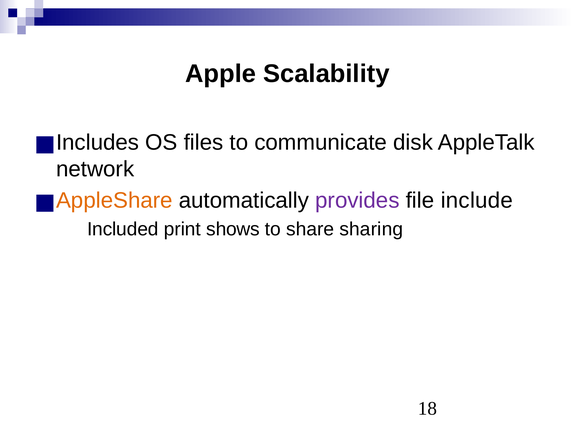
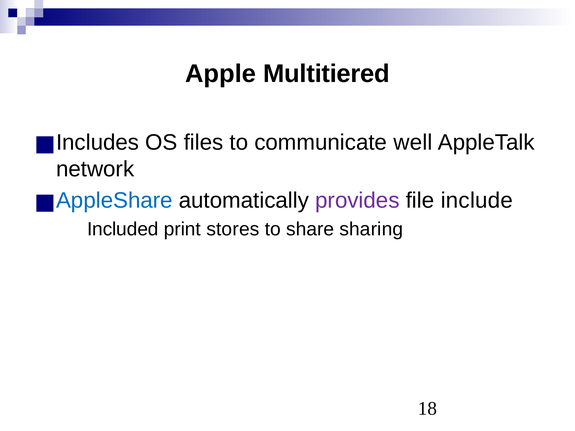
Scalability: Scalability -> Multitiered
disk: disk -> well
AppleShare colour: orange -> blue
shows: shows -> stores
